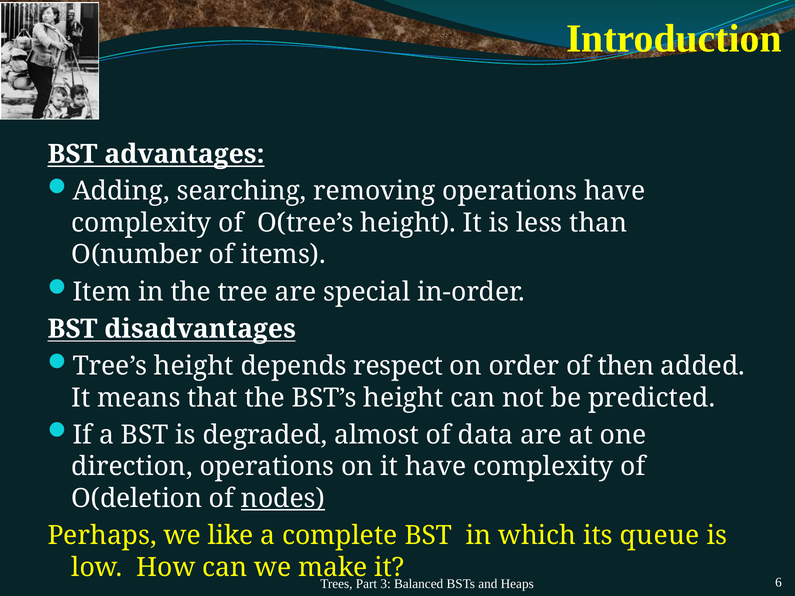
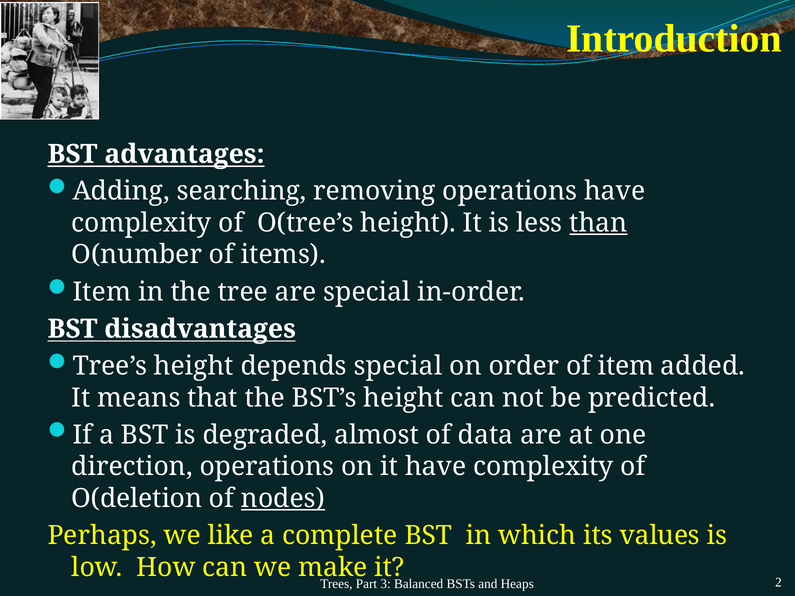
than underline: none -> present
depends respect: respect -> special
of then: then -> item
queue: queue -> values
6: 6 -> 2
